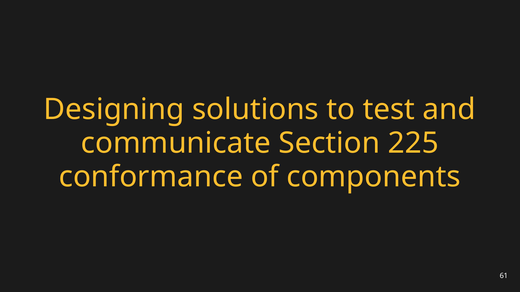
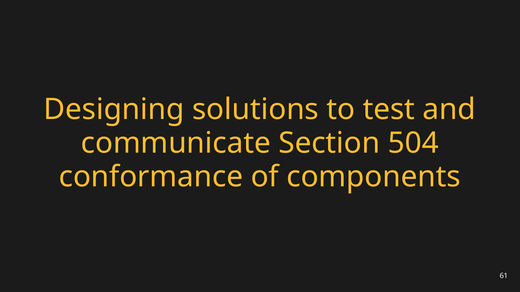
225: 225 -> 504
